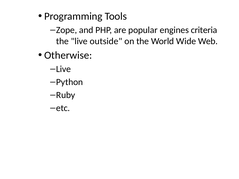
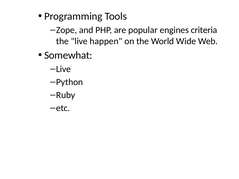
outside: outside -> happen
Otherwise: Otherwise -> Somewhat
